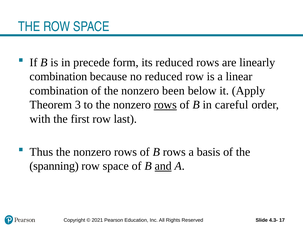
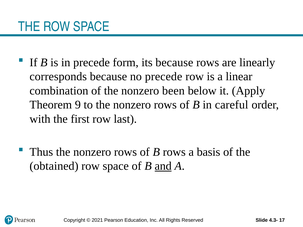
its reduced: reduced -> because
combination at (58, 77): combination -> corresponds
no reduced: reduced -> precede
3: 3 -> 9
rows at (165, 105) underline: present -> none
spanning: spanning -> obtained
